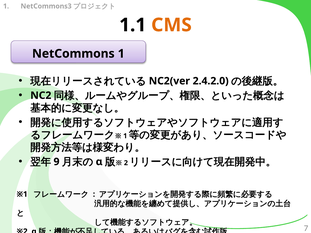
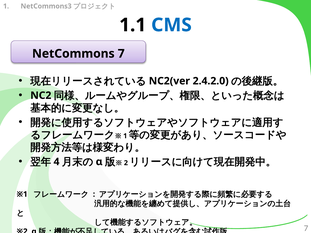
CMS colour: orange -> blue
NetCommons 1: 1 -> 7
9: 9 -> 4
